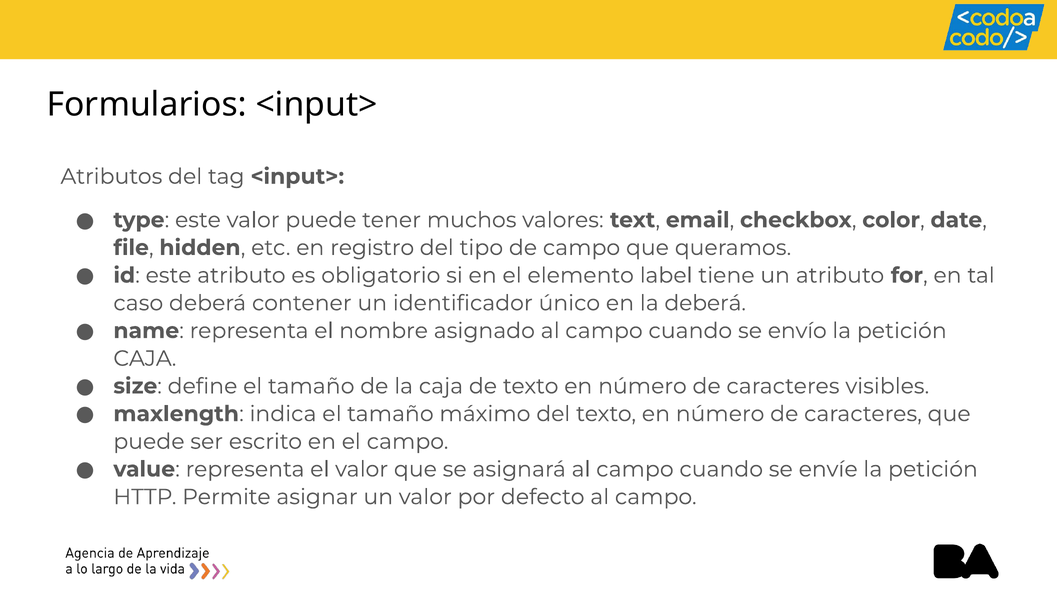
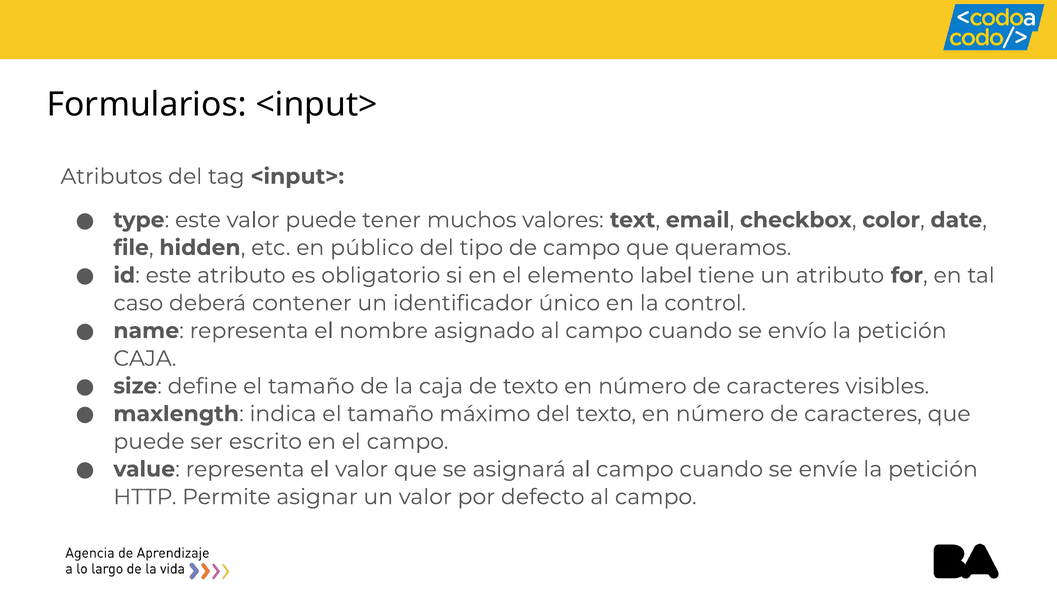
registro: registro -> público
la deberá: deberá -> control
